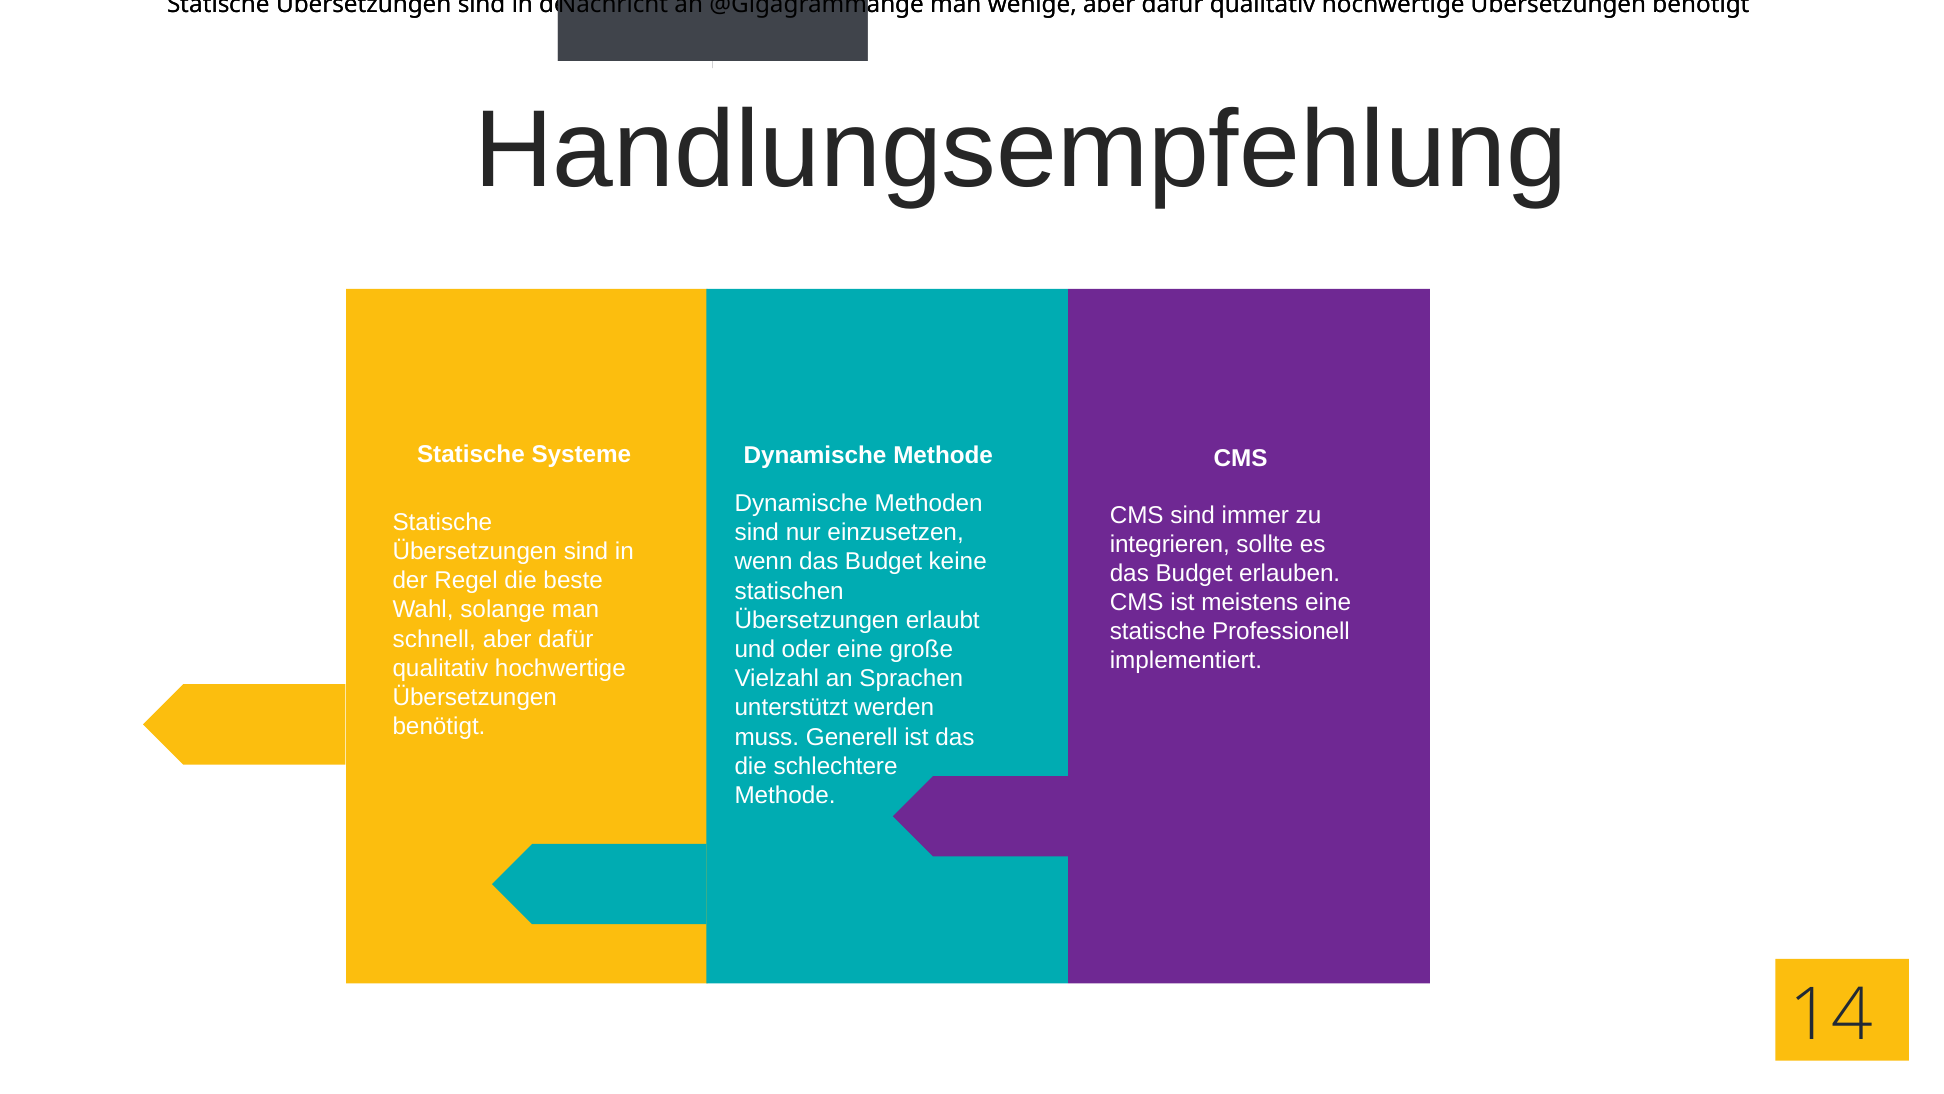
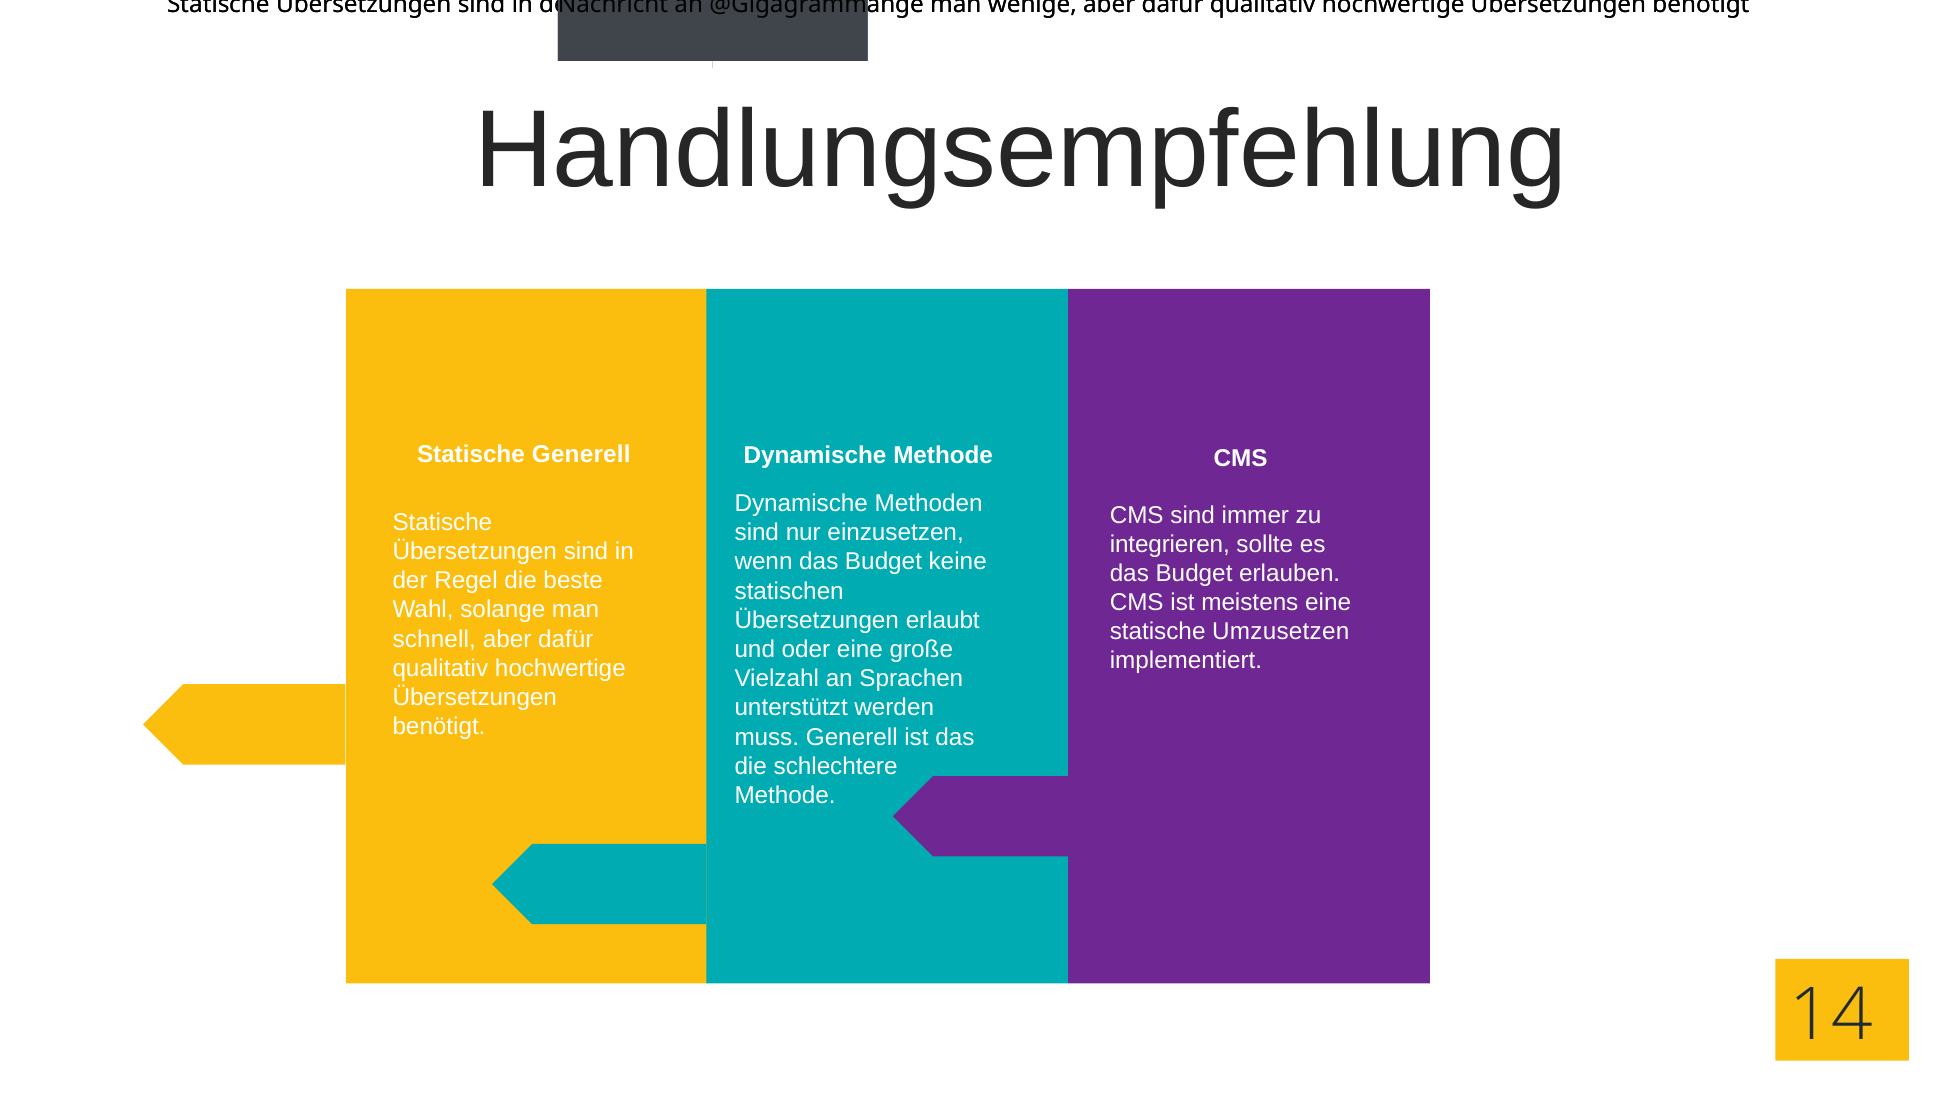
Statische Systeme: Systeme -> Generell
Professionell: Professionell -> Umzusetzen
